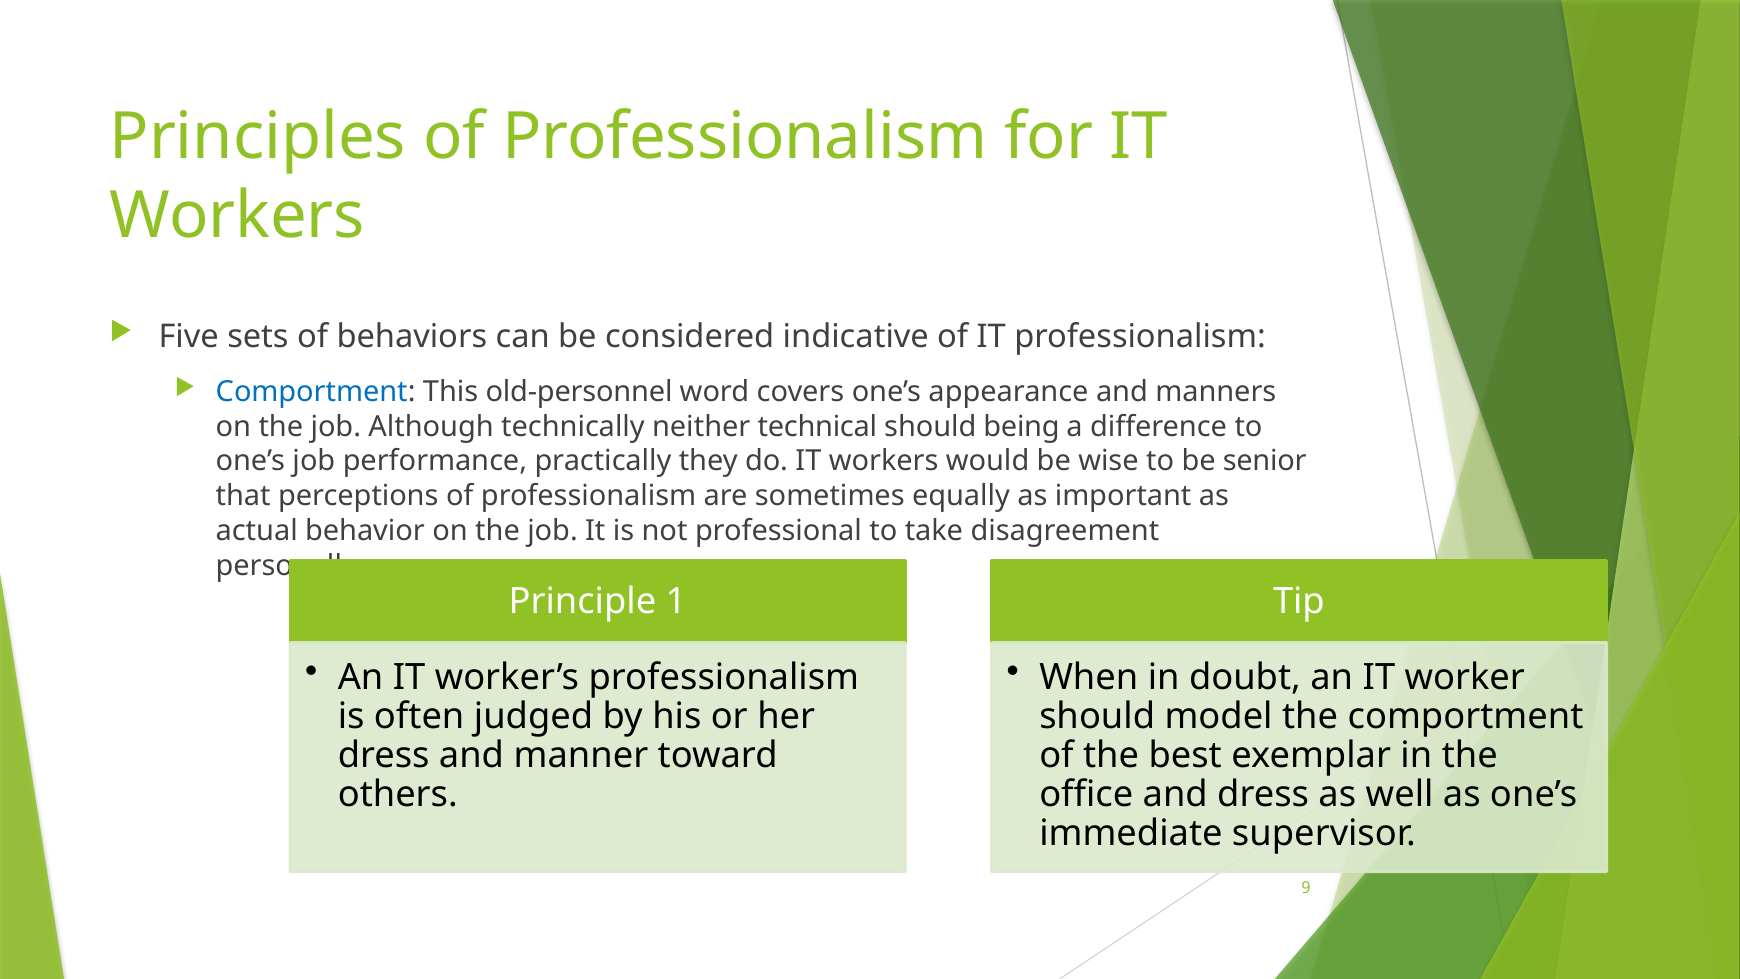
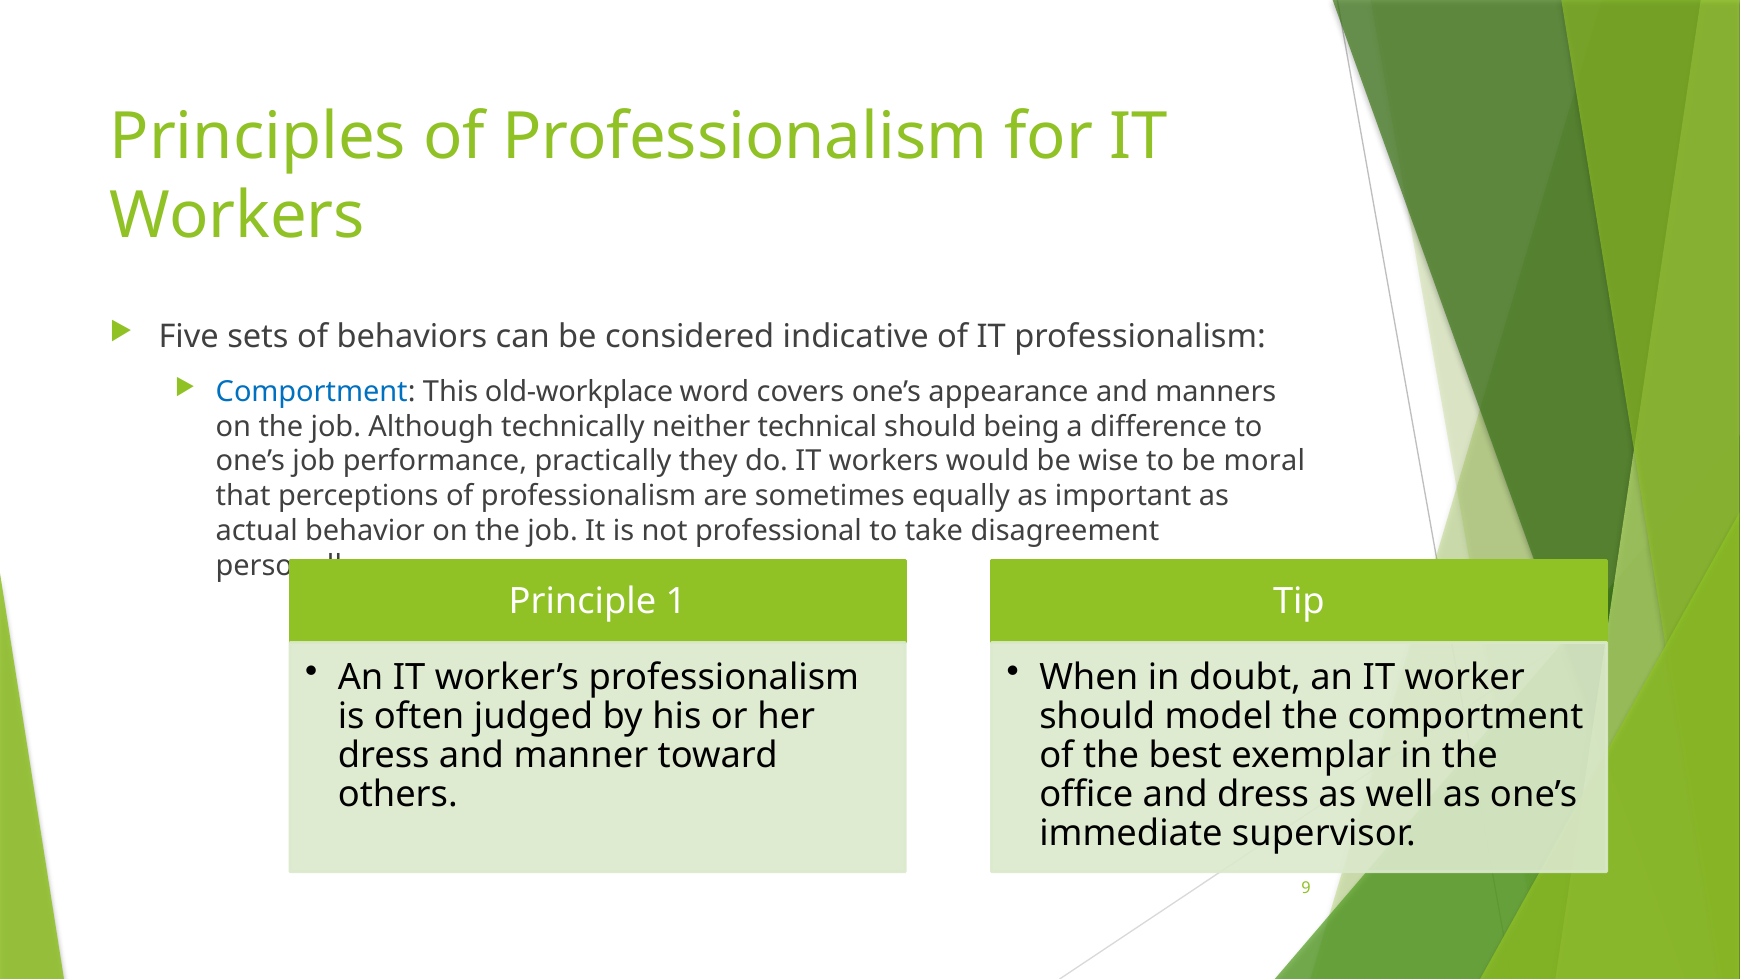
old-personnel: old-personnel -> old-workplace
senior: senior -> moral
